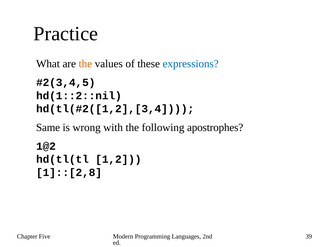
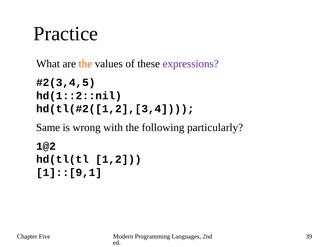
expressions colour: blue -> purple
apostrophes: apostrophes -> particularly
1]::[2,8: 1]::[2,8 -> 1]::[9,1
